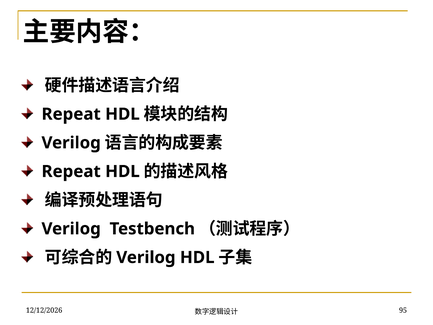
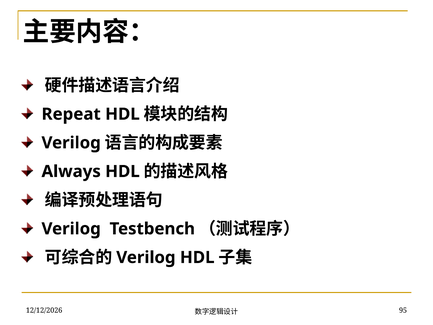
Repeat at (71, 171): Repeat -> Always
